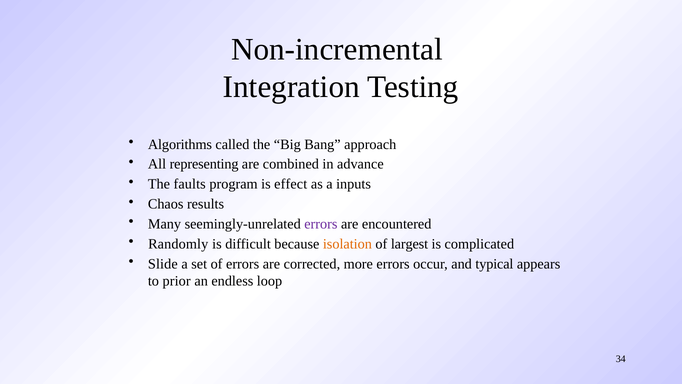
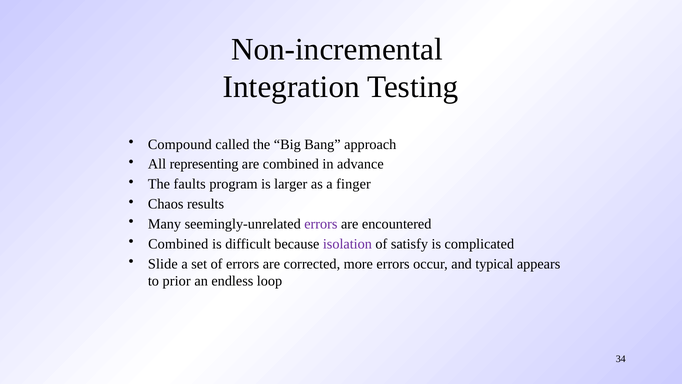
Algorithms: Algorithms -> Compound
effect: effect -> larger
inputs: inputs -> finger
Randomly at (178, 244): Randomly -> Combined
isolation colour: orange -> purple
largest: largest -> satisfy
